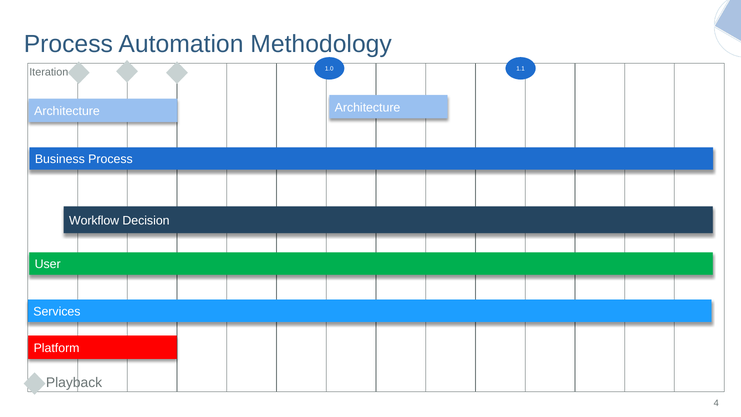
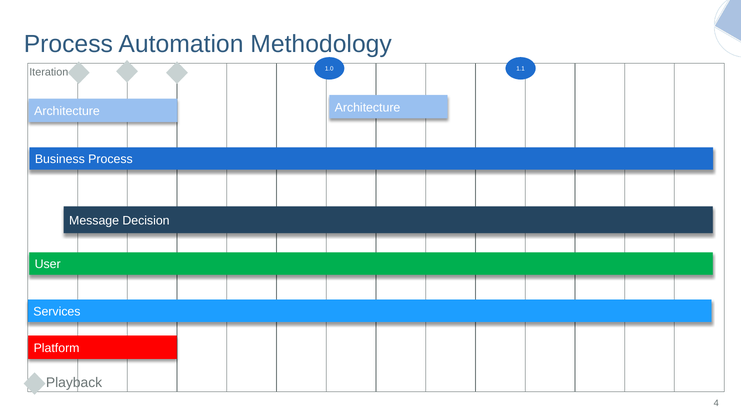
Workflow: Workflow -> Message
